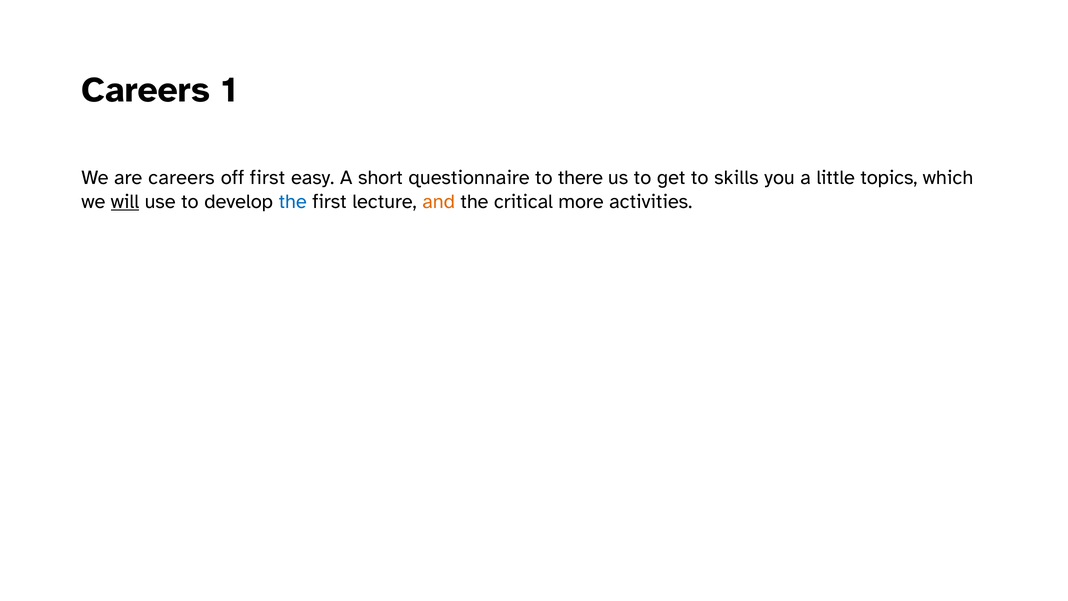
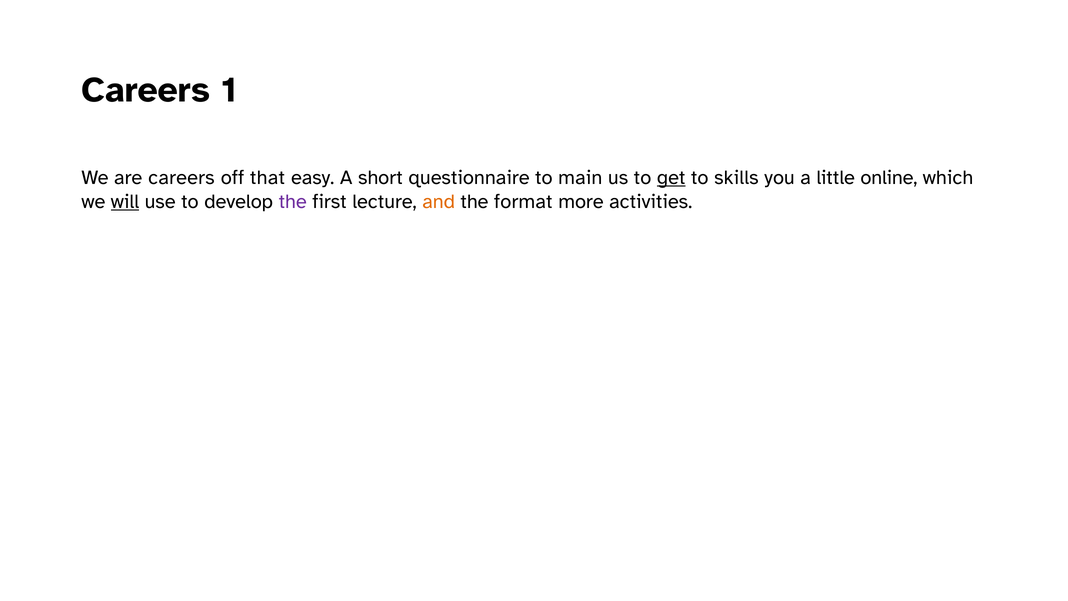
off first: first -> that
there: there -> main
get underline: none -> present
topics: topics -> online
the at (293, 201) colour: blue -> purple
critical: critical -> format
